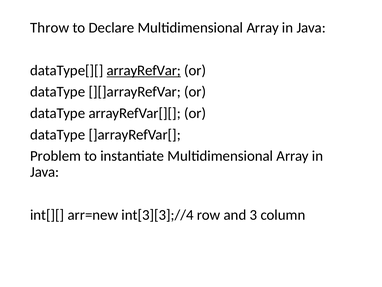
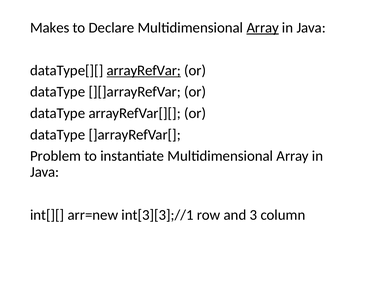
Throw: Throw -> Makes
Array at (263, 28) underline: none -> present
int[3][3];//4: int[3][3];//4 -> int[3][3];//1
